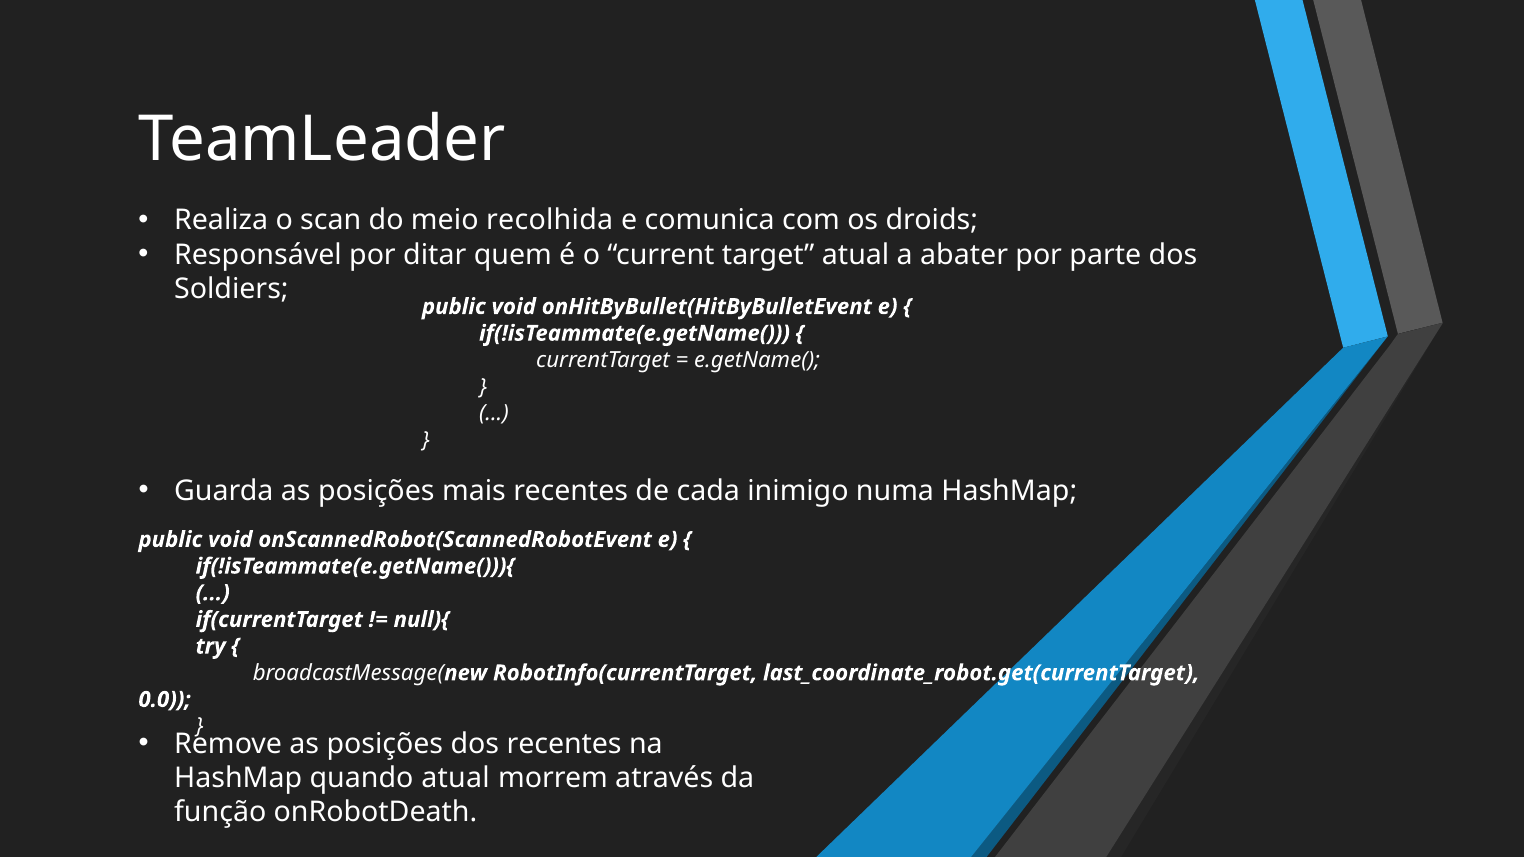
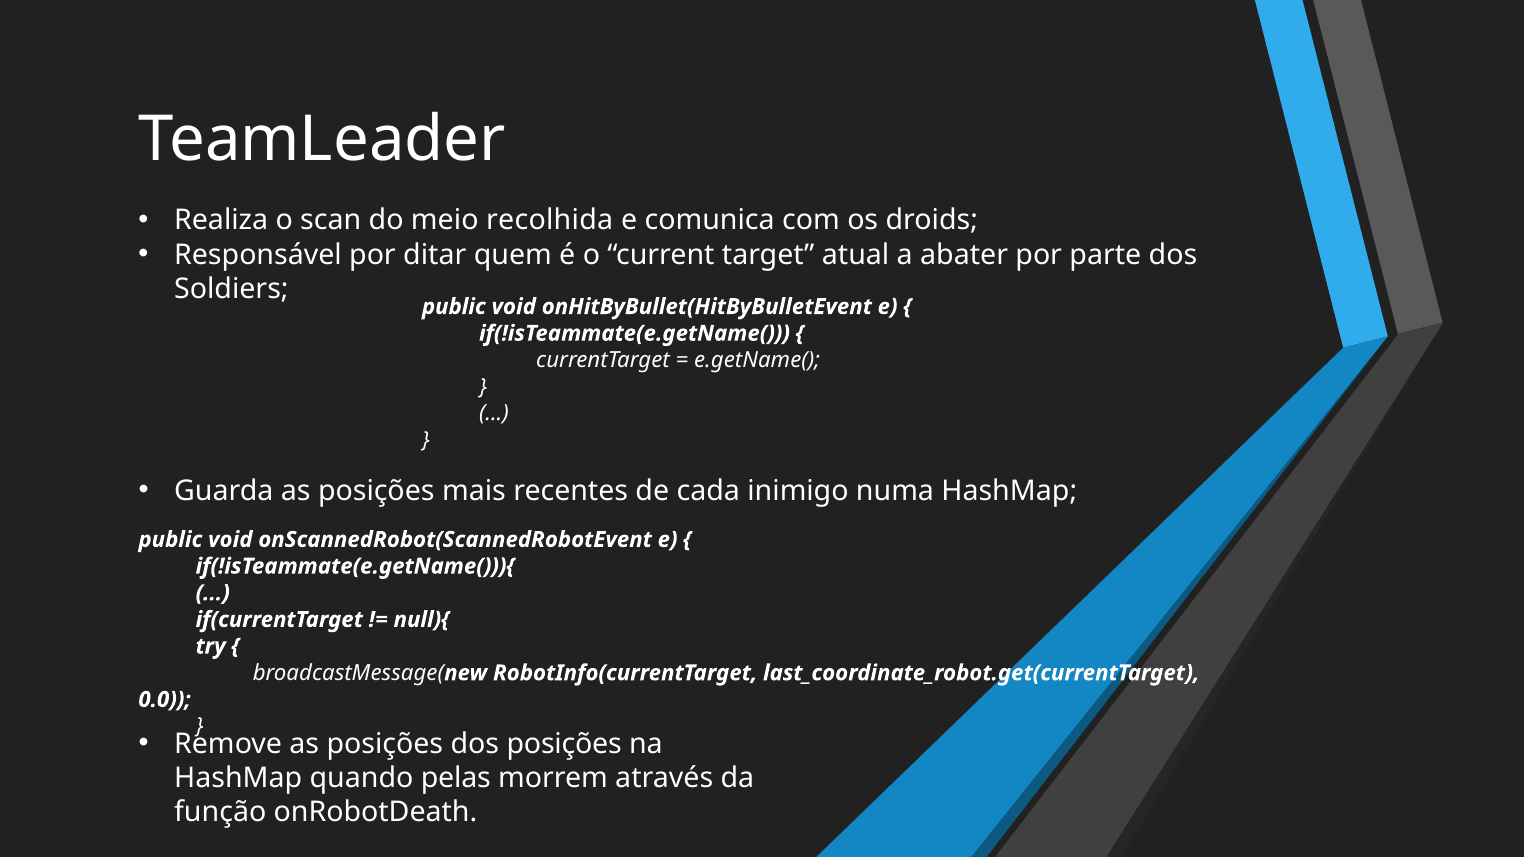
dos recentes: recentes -> posições
quando atual: atual -> pelas
